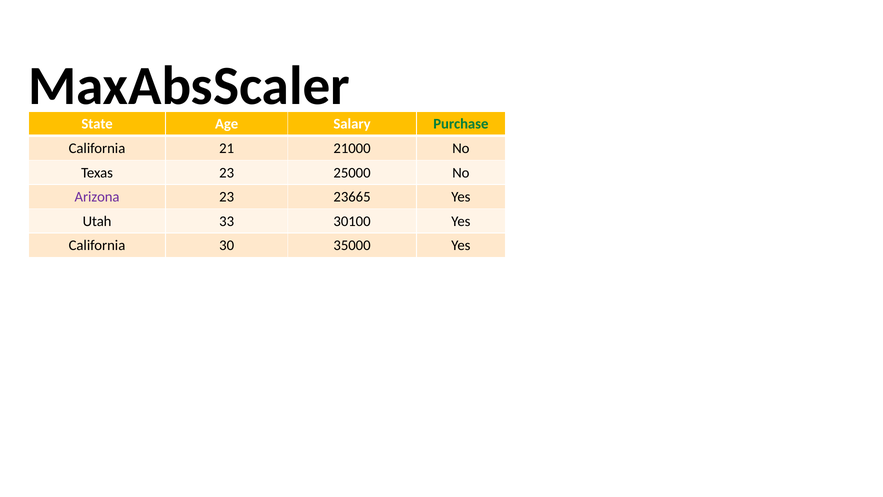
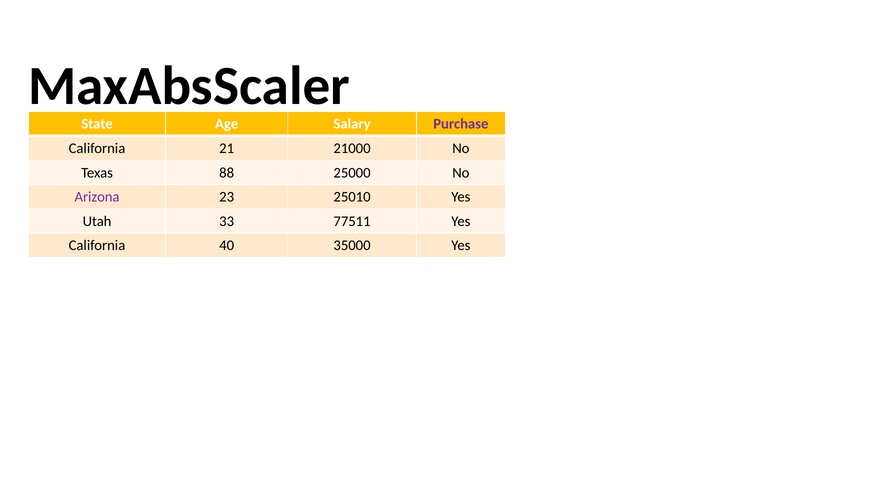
Purchase colour: green -> purple
Texas 23: 23 -> 88
23665: 23665 -> 25010
30100: 30100 -> 77511
30: 30 -> 40
